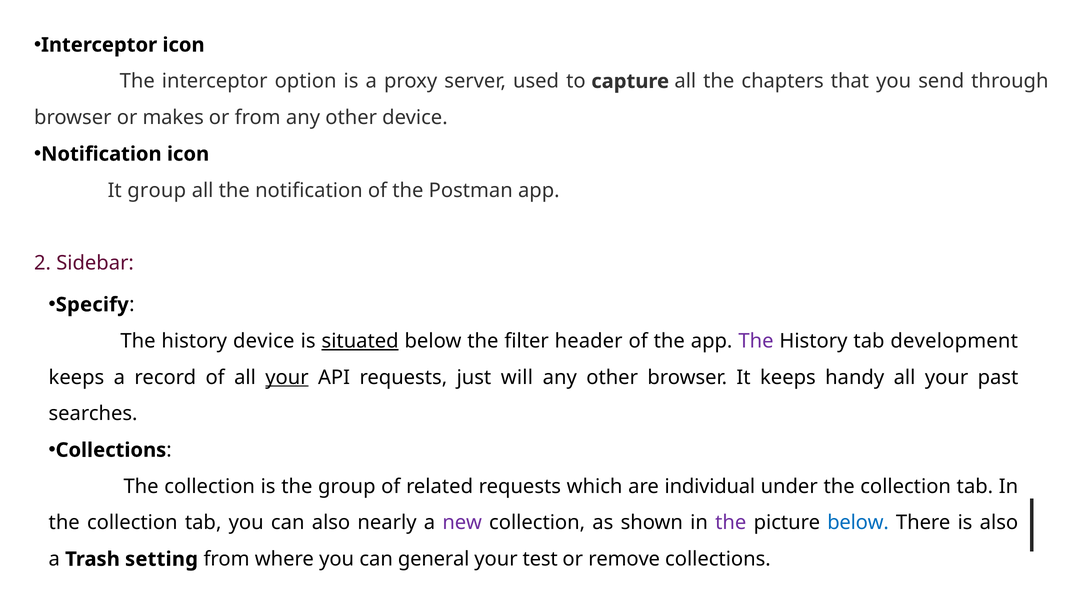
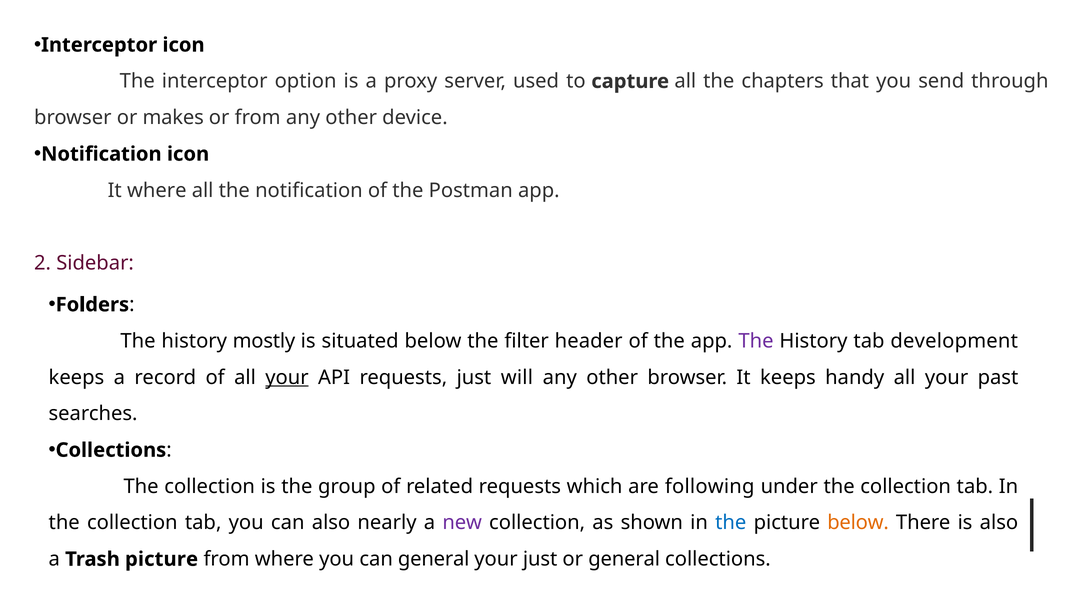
It group: group -> where
Specify: Specify -> Folders
history device: device -> mostly
situated underline: present -> none
individual: individual -> following
the at (731, 523) colour: purple -> blue
below at (858, 523) colour: blue -> orange
Trash setting: setting -> picture
your test: test -> just
or remove: remove -> general
